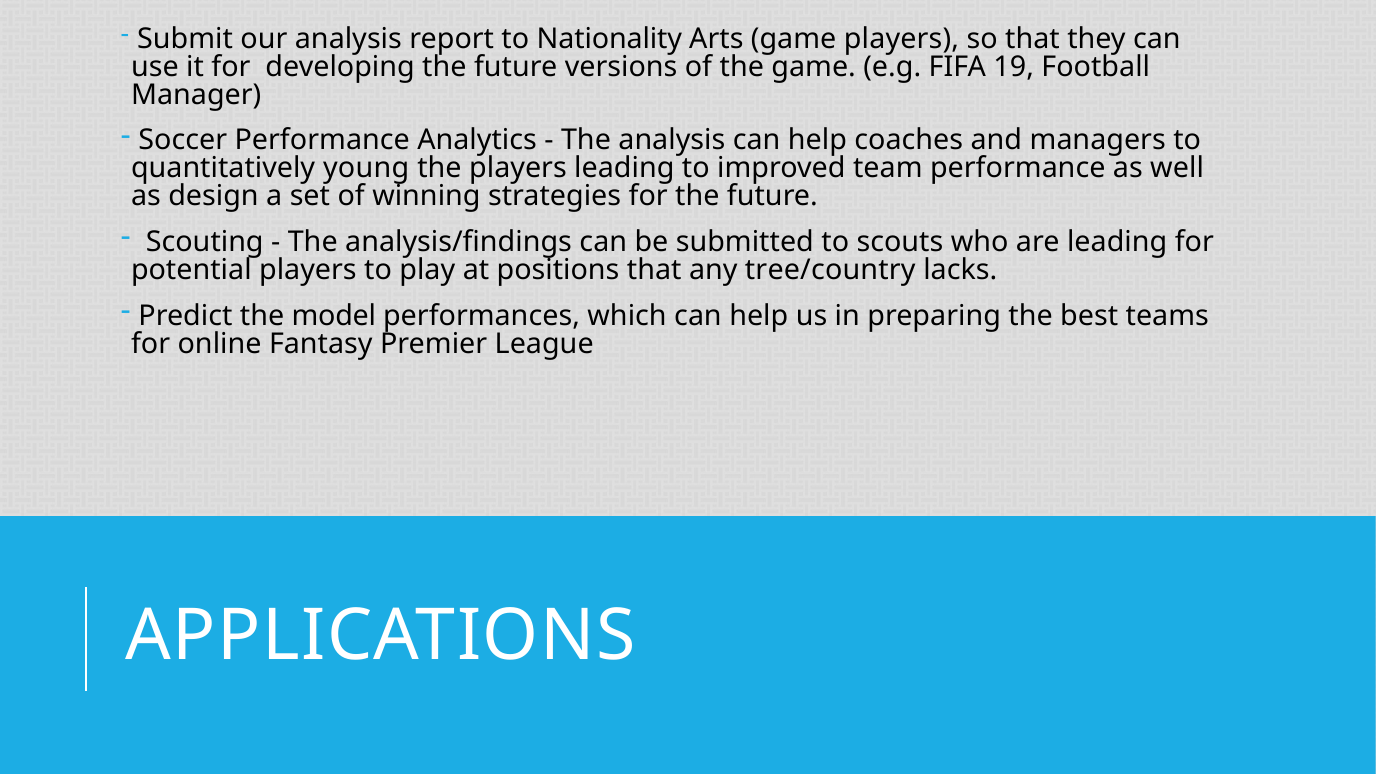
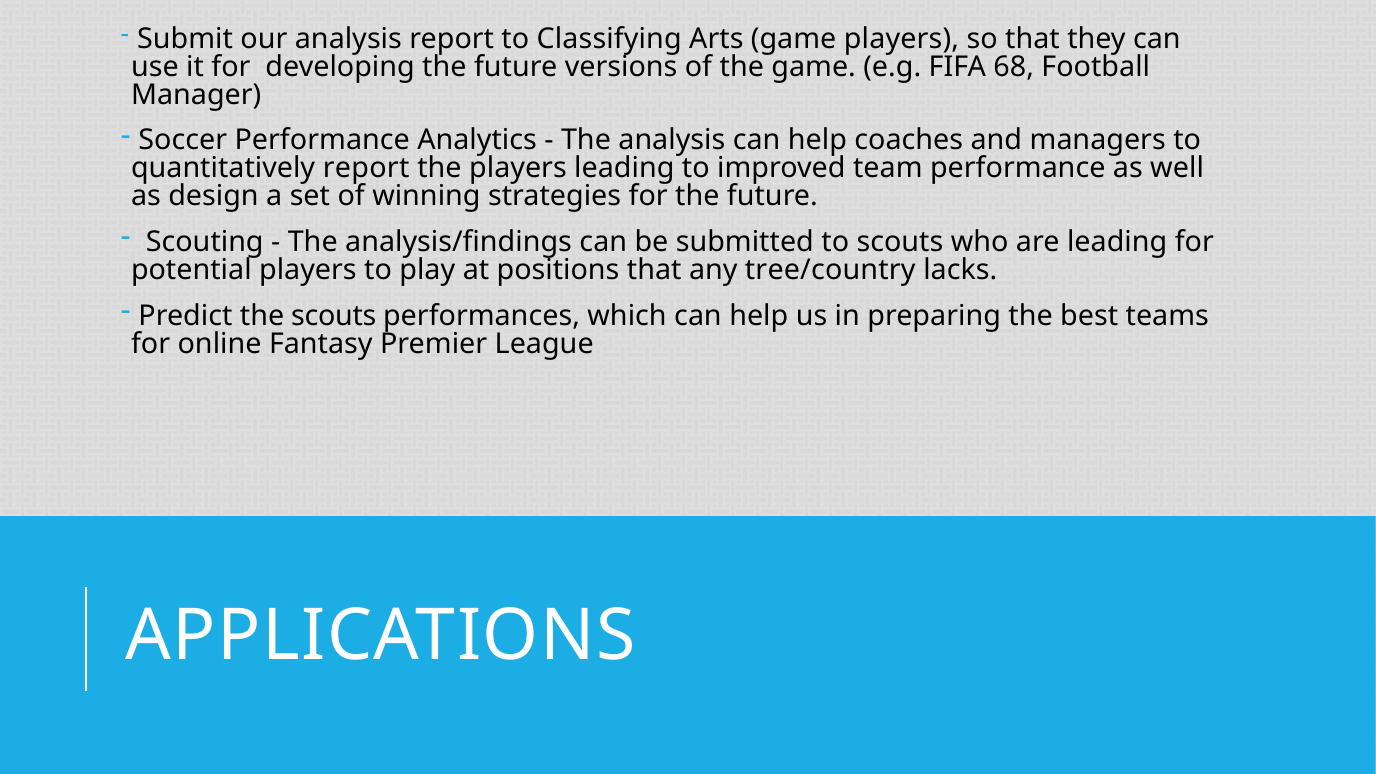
Nationality: Nationality -> Classifying
19: 19 -> 68
quantitatively young: young -> report
the model: model -> scouts
